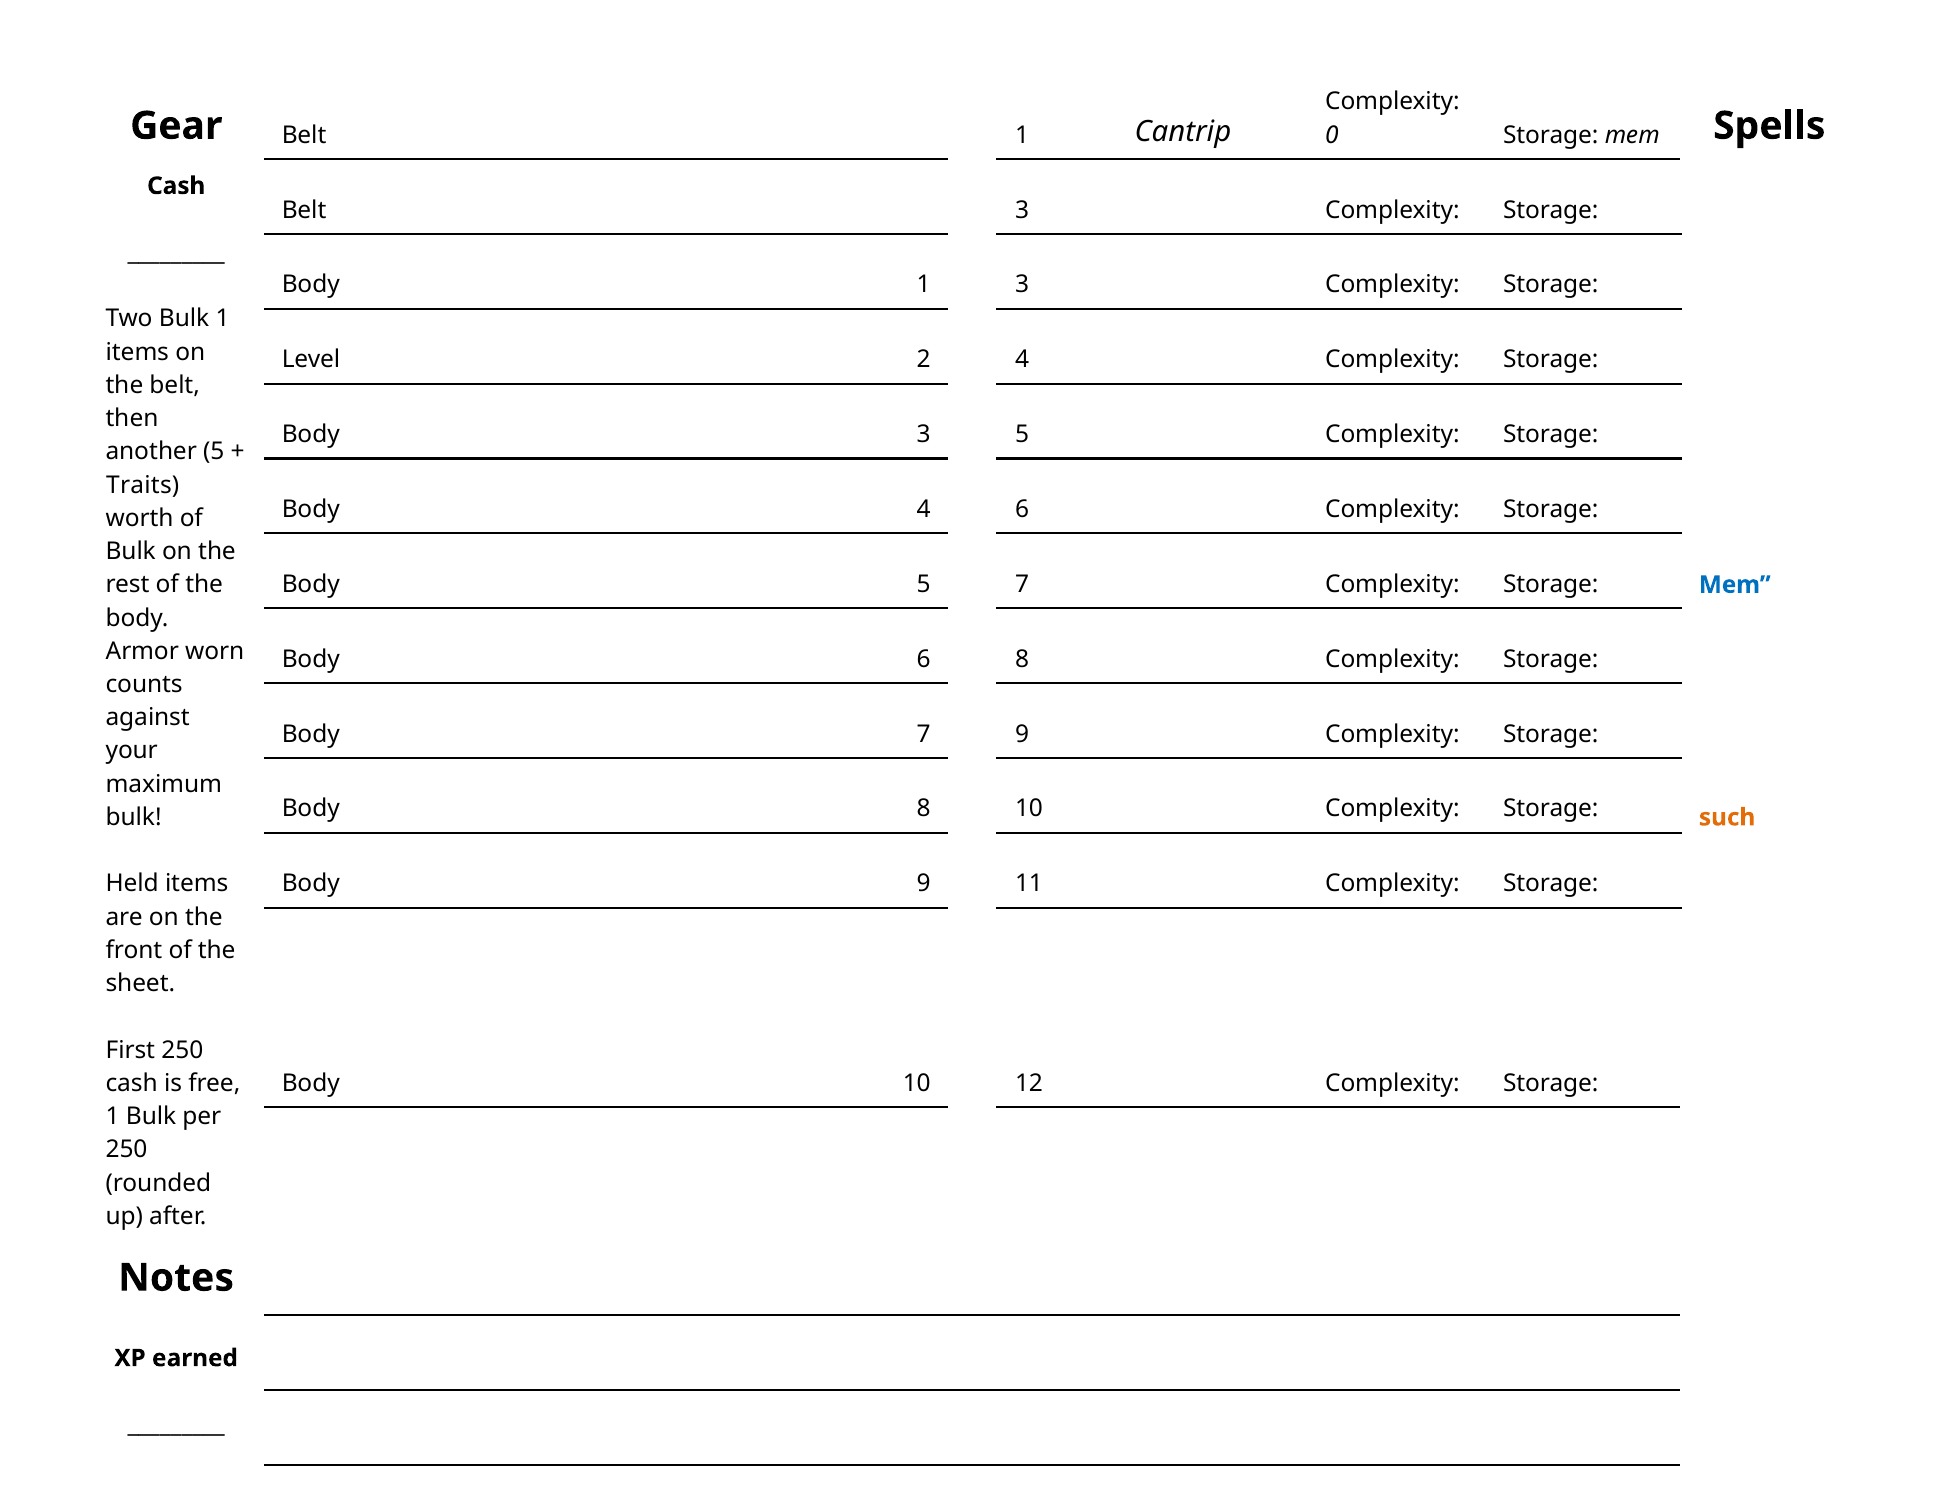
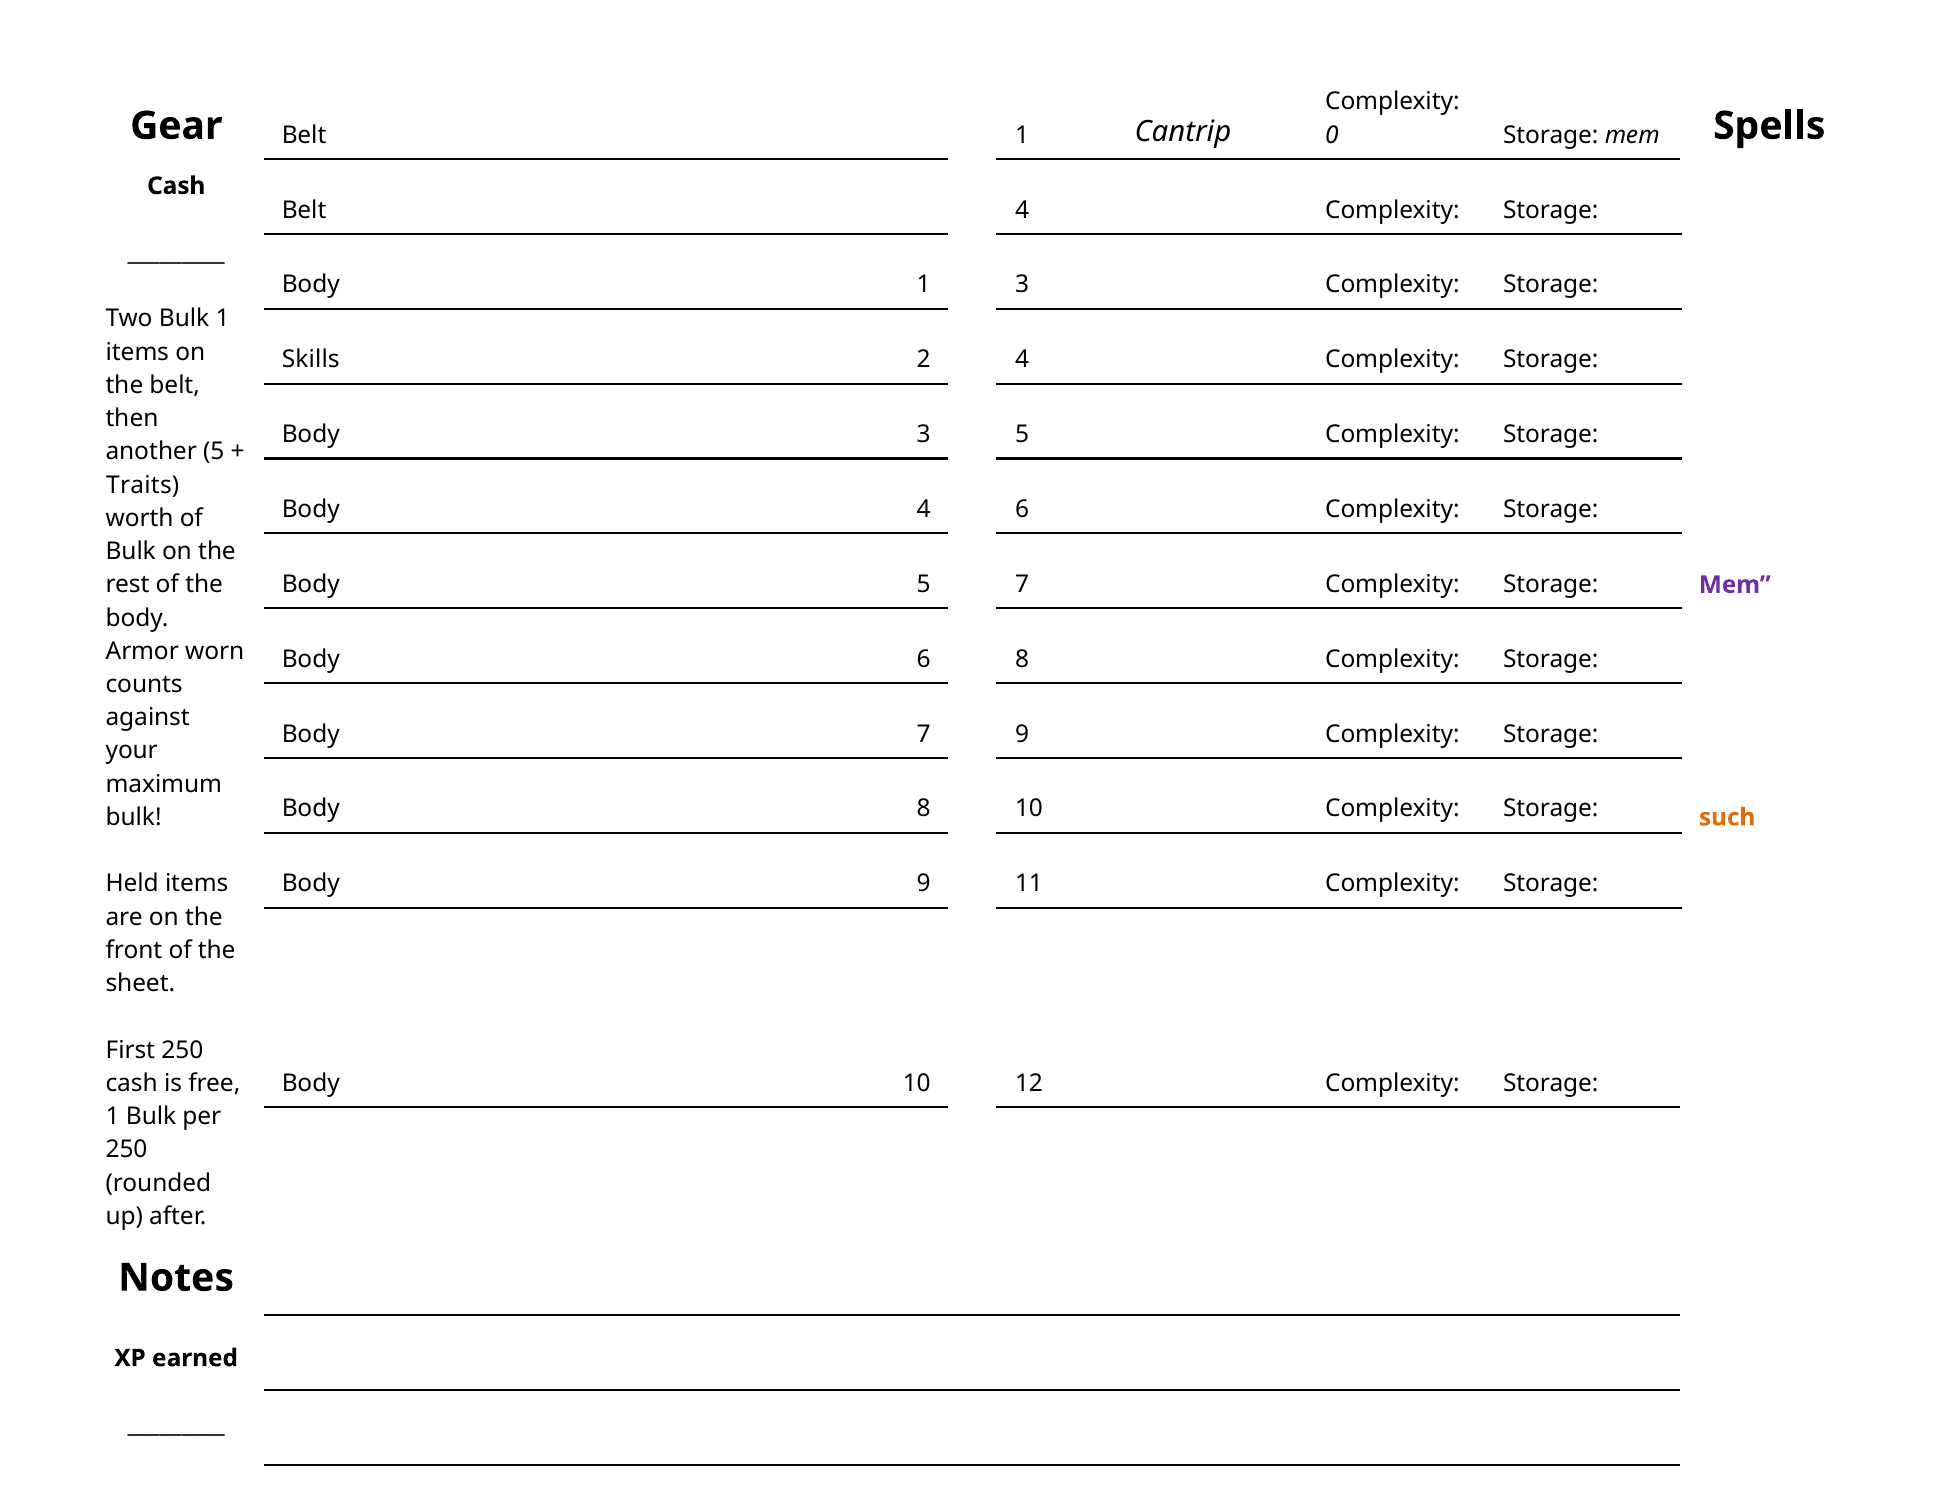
Belt 3: 3 -> 4
Level at (311, 360): Level -> Skills
Mem at (1735, 585) colour: blue -> purple
